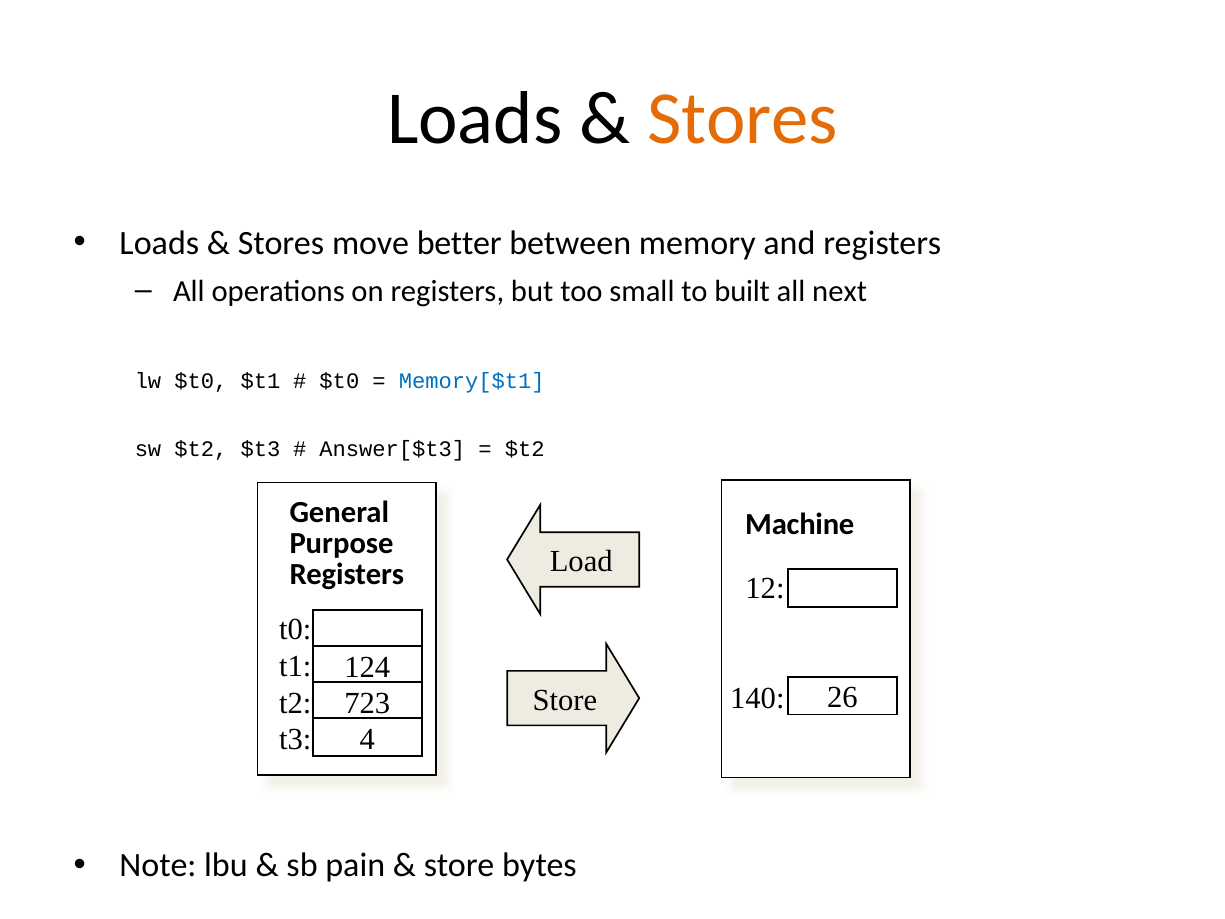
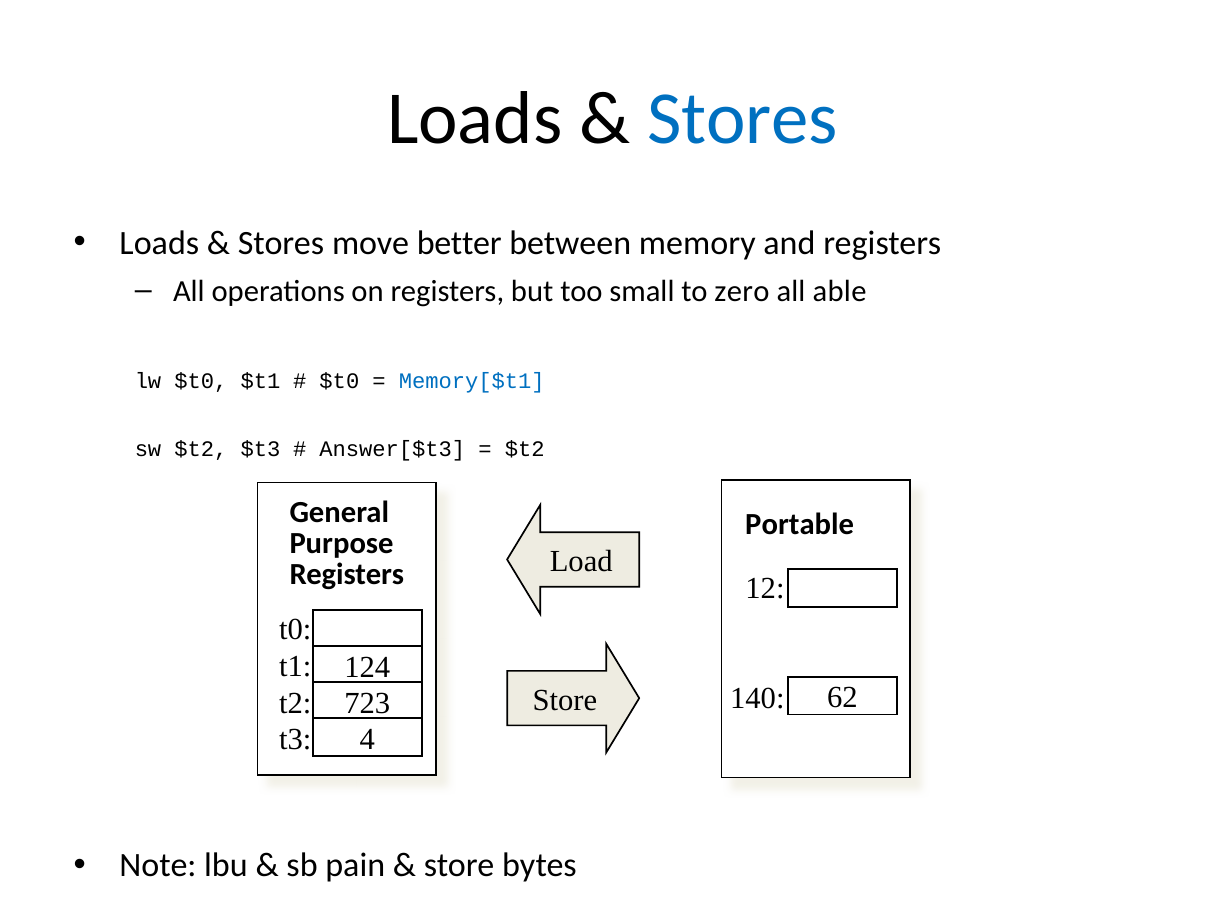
Stores at (742, 119) colour: orange -> blue
built: built -> zero
next: next -> able
Machine: Machine -> Portable
26: 26 -> 62
